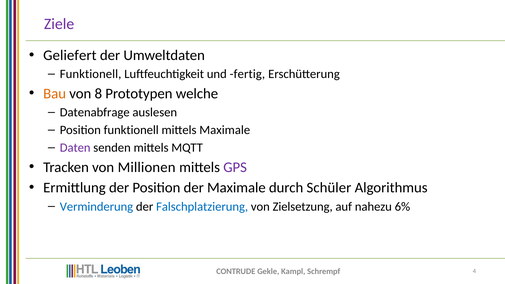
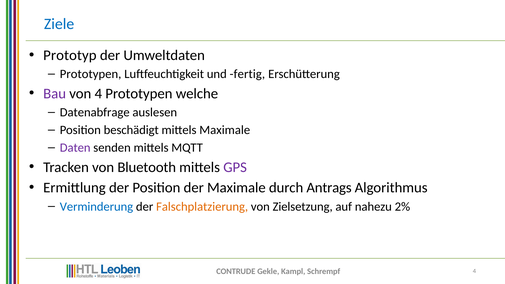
Ziele colour: purple -> blue
Geliefert: Geliefert -> Prototyp
Funktionell at (91, 74): Funktionell -> Prototypen
Bau colour: orange -> purple
von 8: 8 -> 4
Position funktionell: funktionell -> beschädigt
Millionen: Millionen -> Bluetooth
Schüler: Schüler -> Antrags
Falschplatzierung colour: blue -> orange
6%: 6% -> 2%
